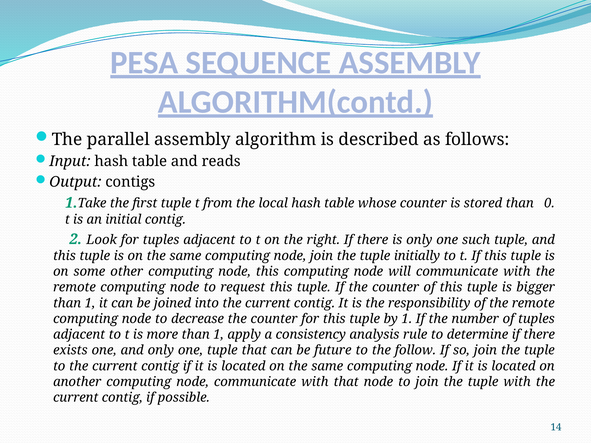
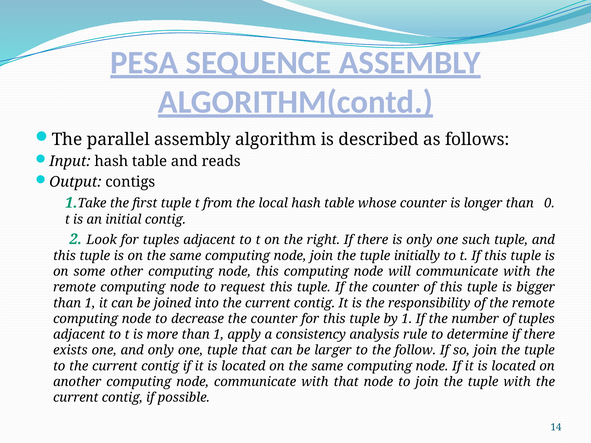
stored: stored -> longer
future: future -> larger
